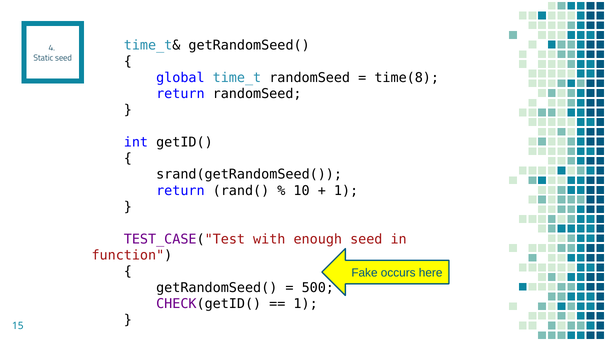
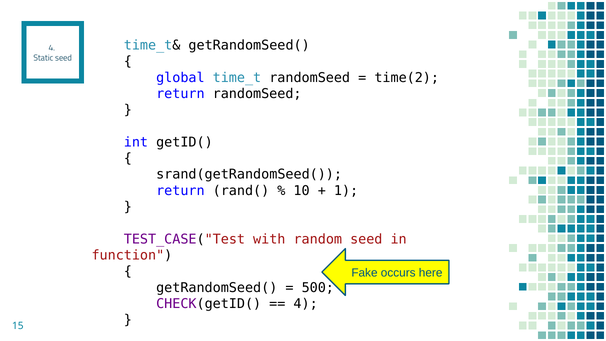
time(8: time(8 -> time(2
enough: enough -> random
1 at (306, 304): 1 -> 4
